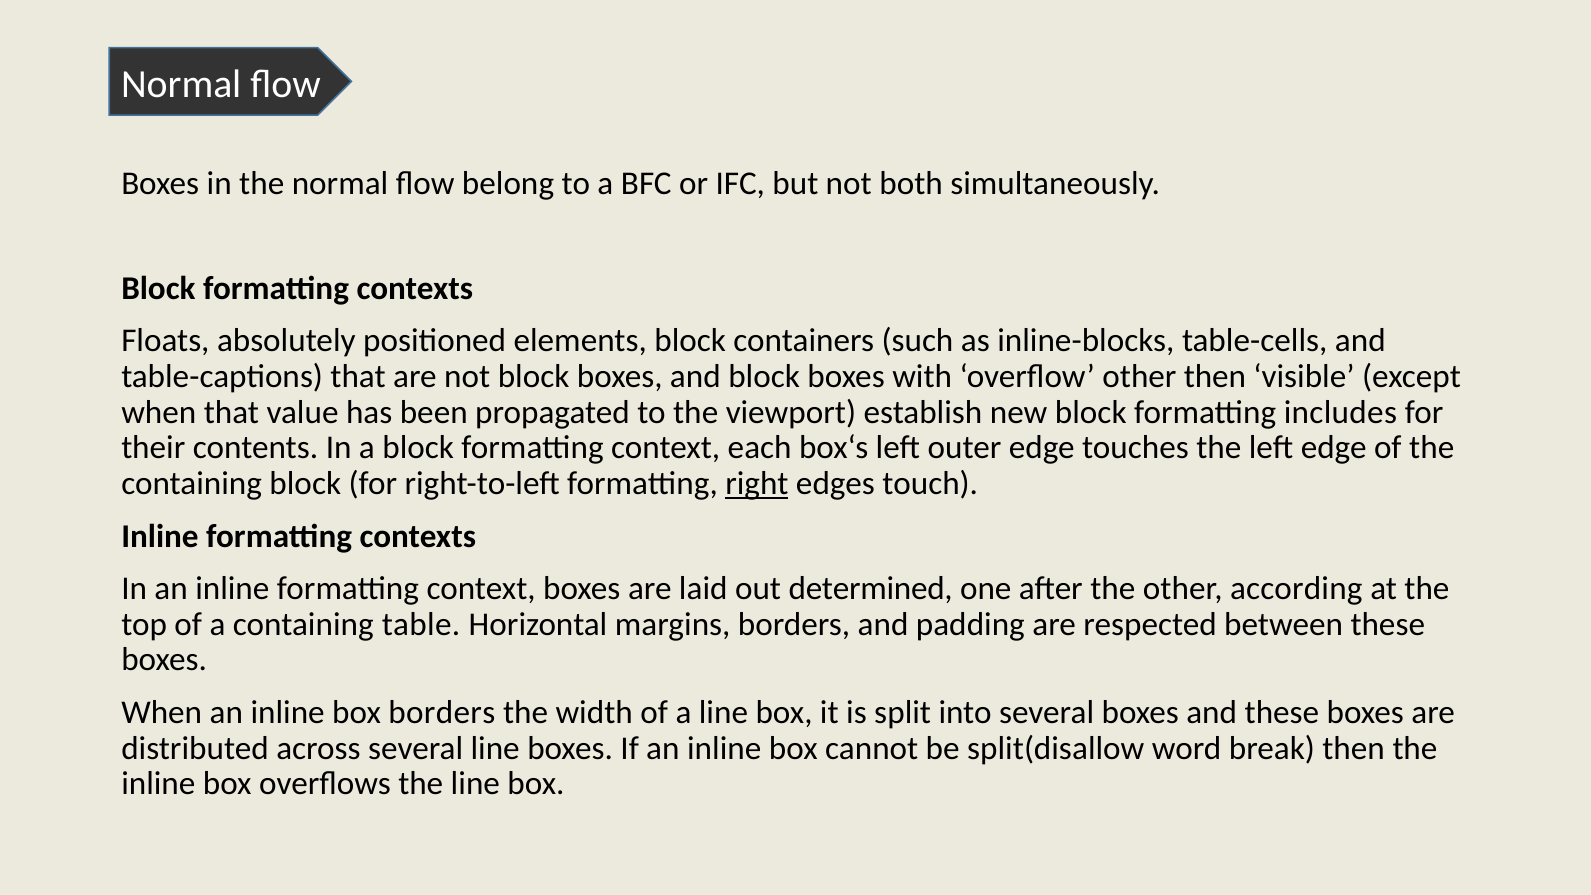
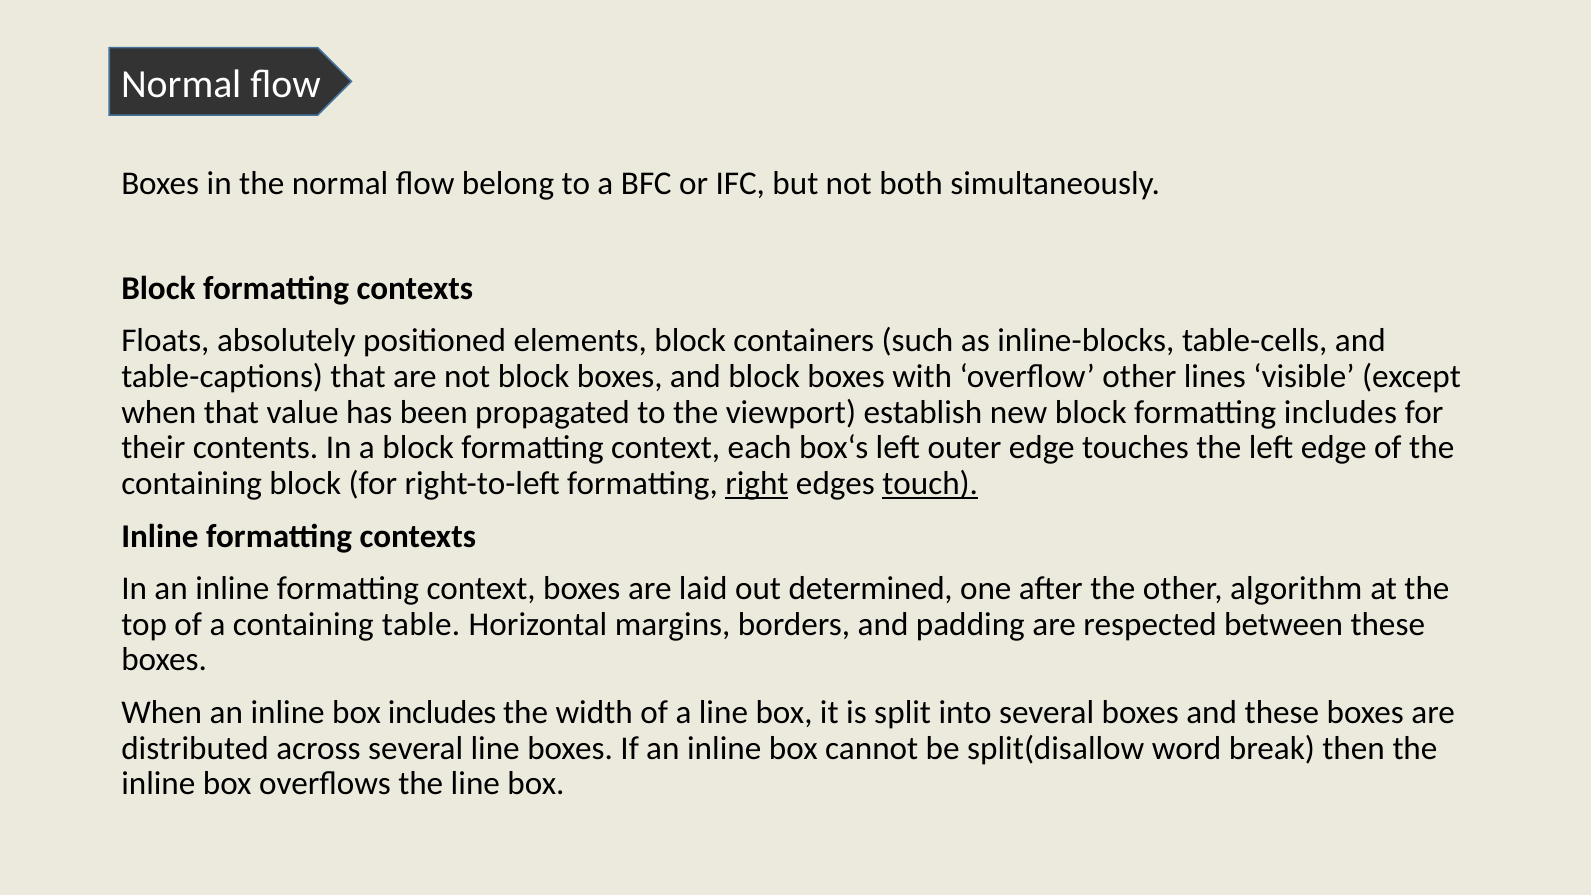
other then: then -> lines
touch underline: none -> present
according: according -> algorithm
box borders: borders -> includes
